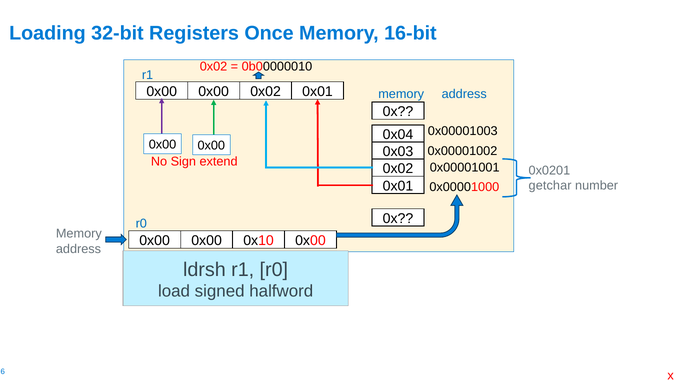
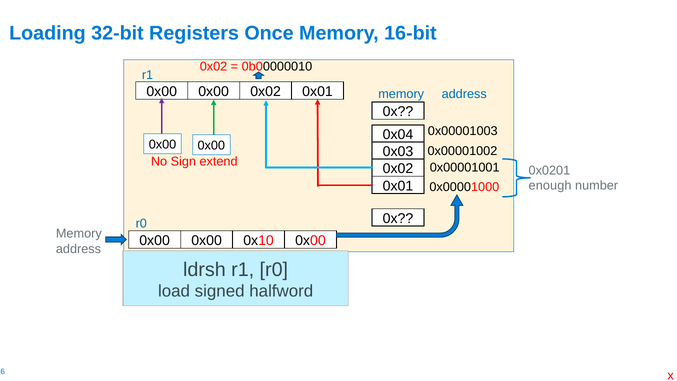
getchar: getchar -> enough
